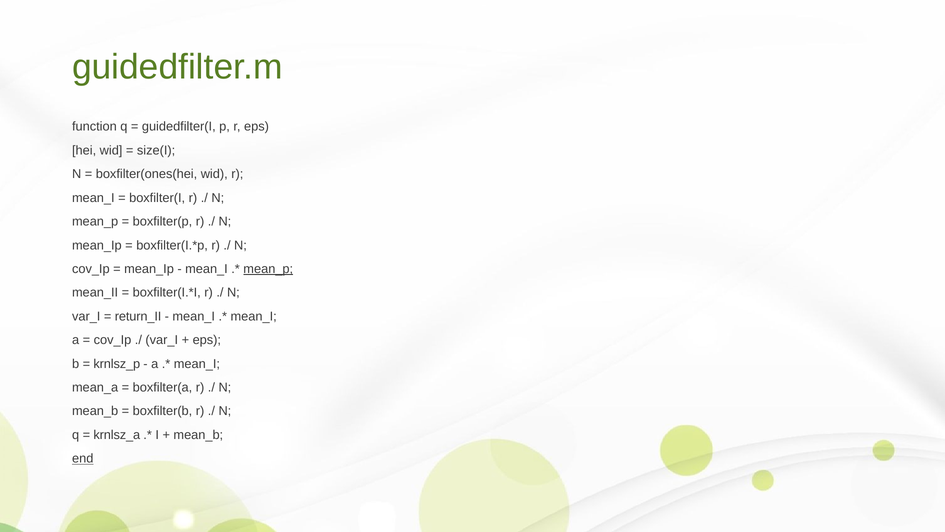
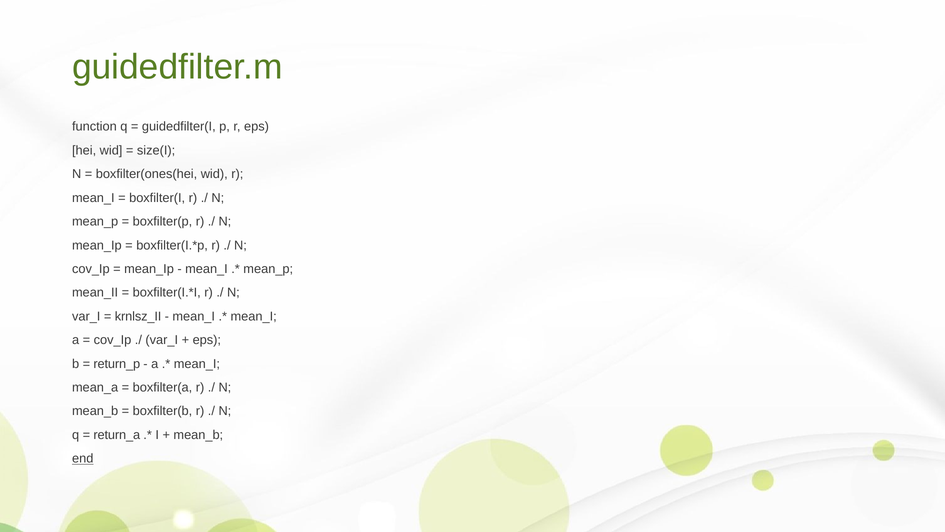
mean_p at (268, 269) underline: present -> none
return_II: return_II -> krnlsz_II
krnlsz_p: krnlsz_p -> return_p
krnlsz_a: krnlsz_a -> return_a
